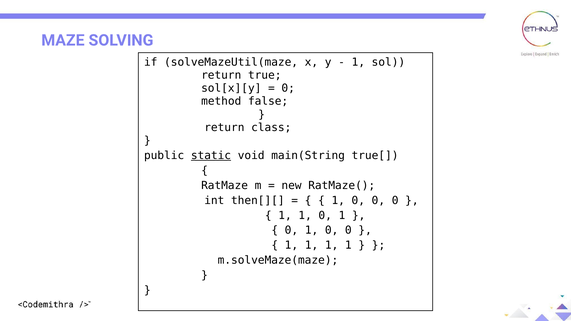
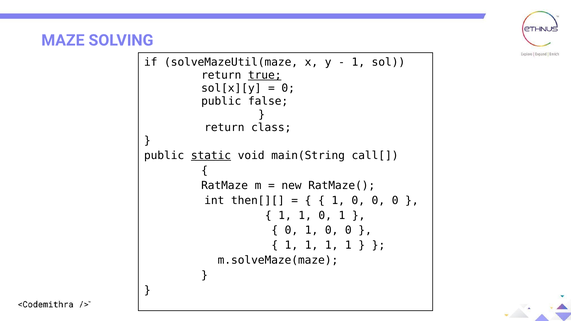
true underline: none -> present
method at (221, 101): method -> public
true[: true[ -> call[
